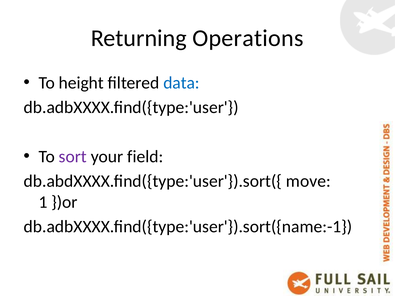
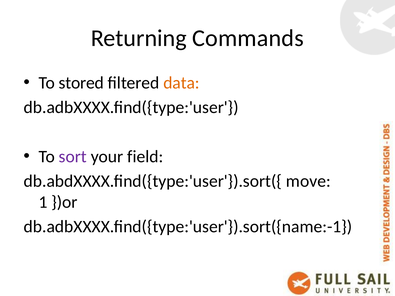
Operations: Operations -> Commands
height: height -> stored
data colour: blue -> orange
